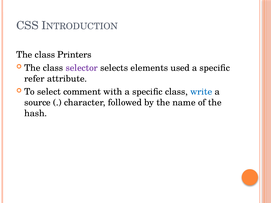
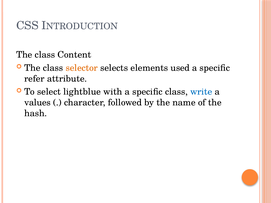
Printers: Printers -> Content
selector colour: purple -> orange
comment: comment -> lightblue
source: source -> values
